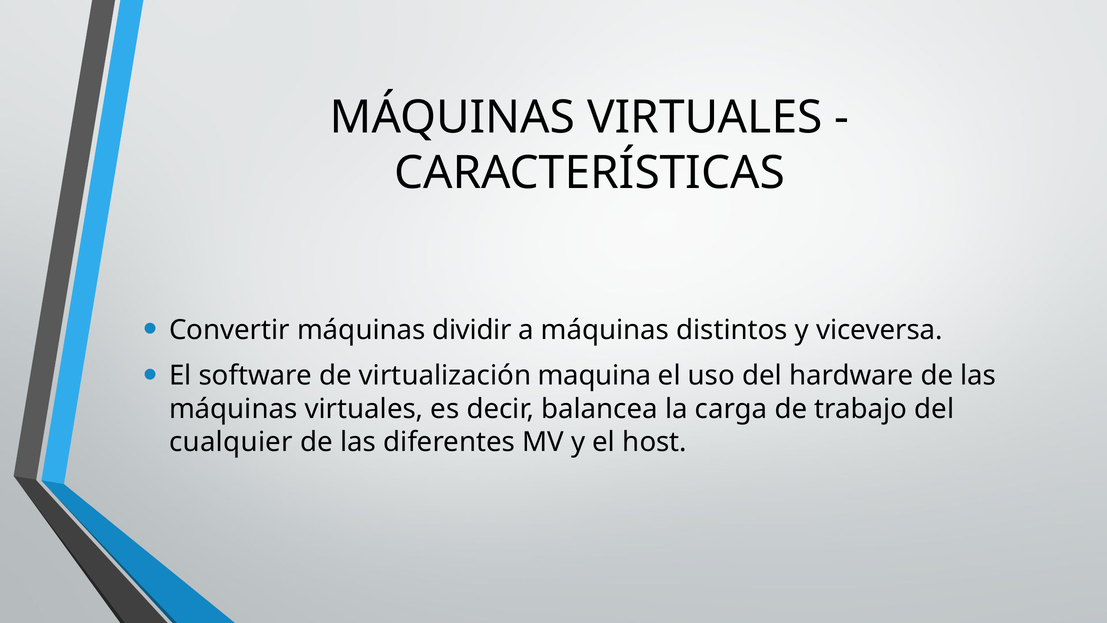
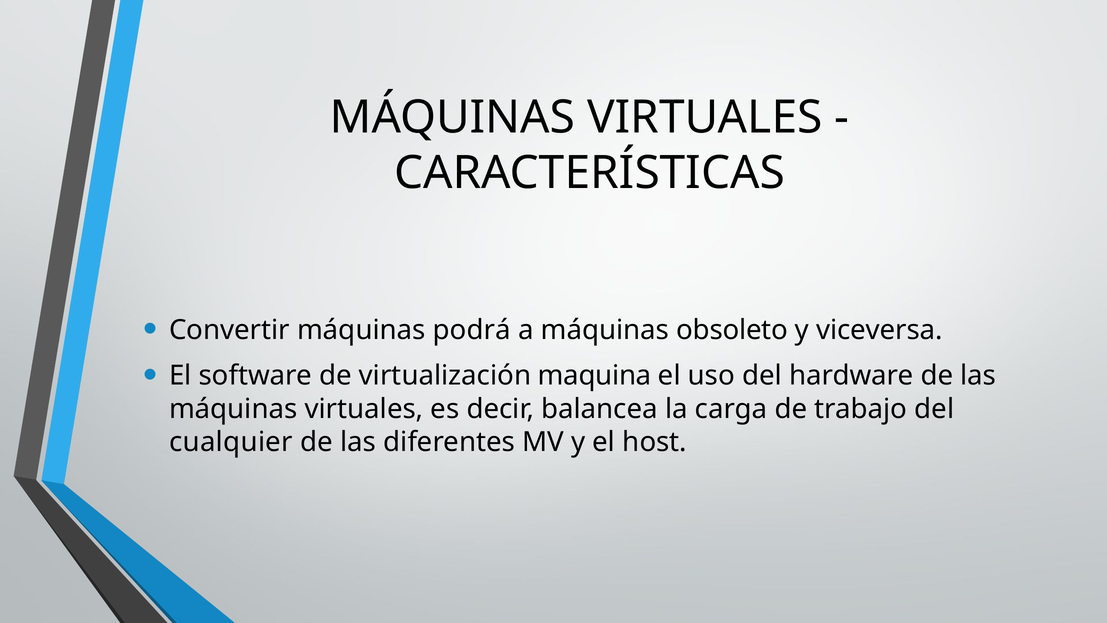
dividir: dividir -> podrá
distintos: distintos -> obsoleto
